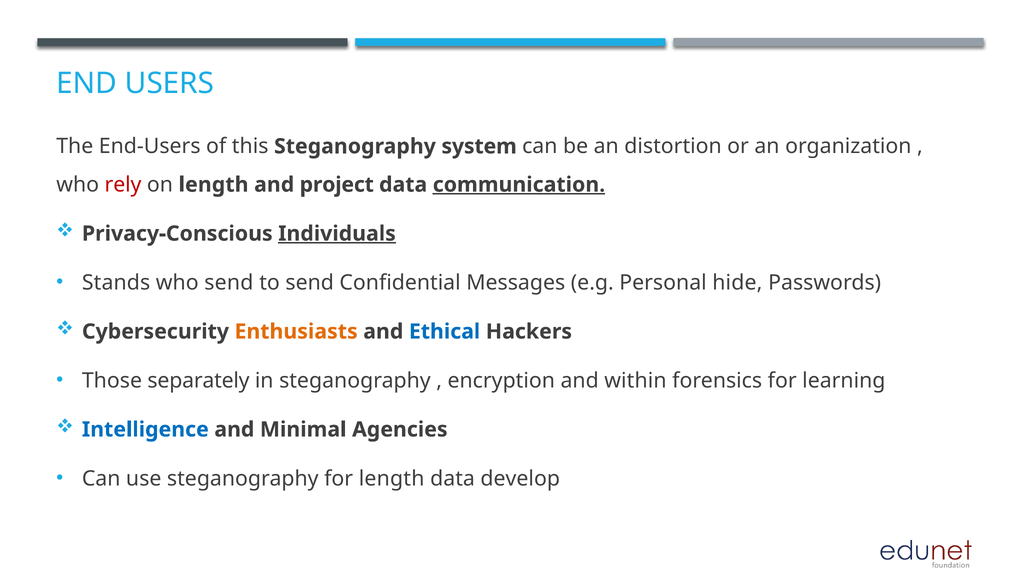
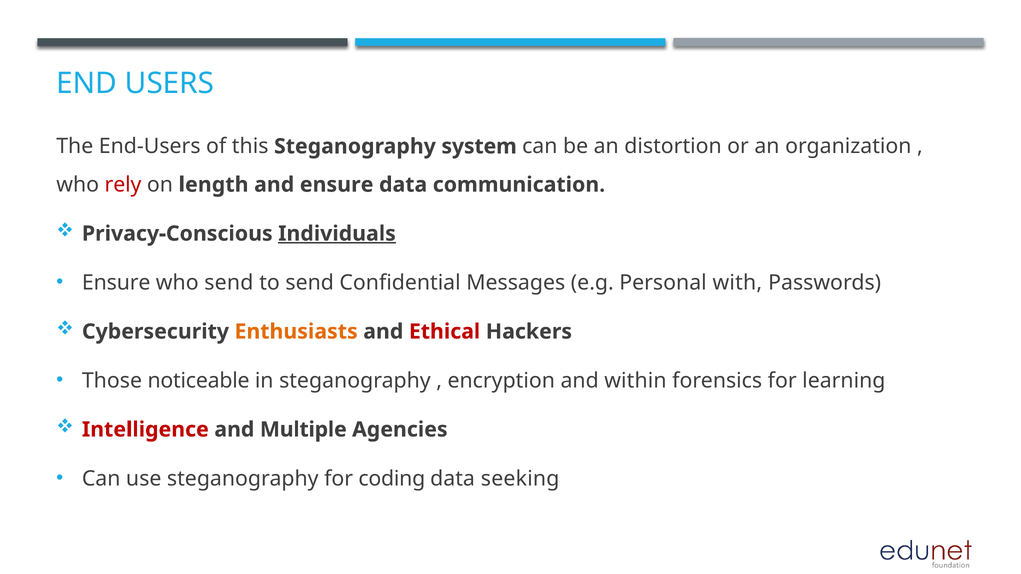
and project: project -> ensure
communication underline: present -> none
Stands at (116, 283): Stands -> Ensure
hide: hide -> with
Ethical colour: blue -> red
separately: separately -> noticeable
Intelligence colour: blue -> red
Minimal: Minimal -> Multiple
for length: length -> coding
develop: develop -> seeking
